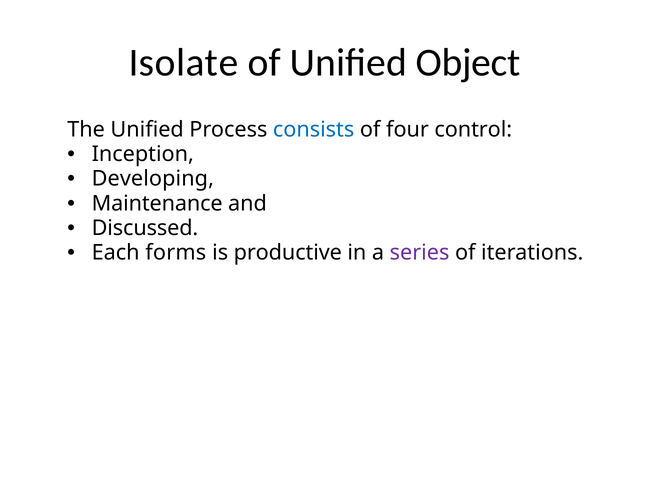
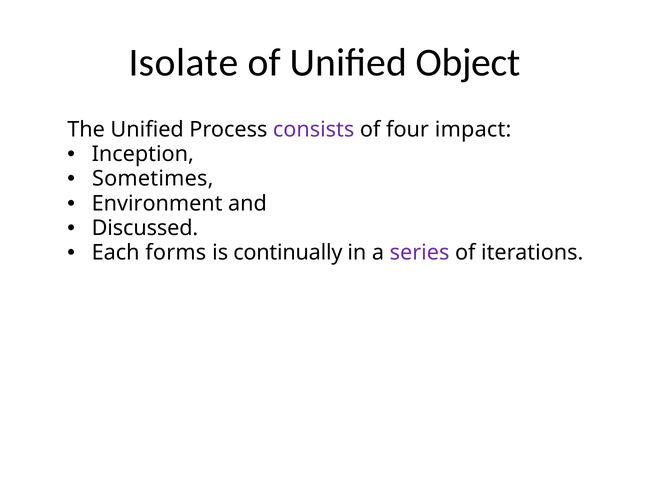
consists colour: blue -> purple
control: control -> impact
Developing: Developing -> Sometimes
Maintenance: Maintenance -> Environment
productive: productive -> continually
